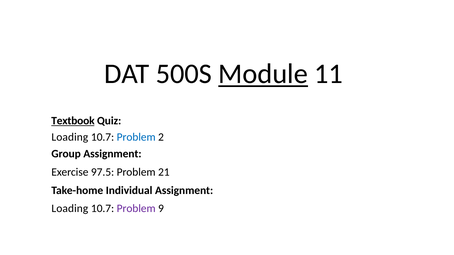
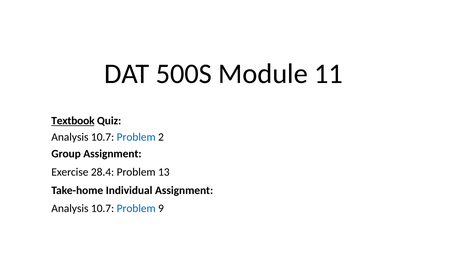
Module underline: present -> none
Loading at (70, 137): Loading -> Analysis
97.5: 97.5 -> 28.4
21: 21 -> 13
Loading at (70, 209): Loading -> Analysis
Problem at (136, 209) colour: purple -> blue
